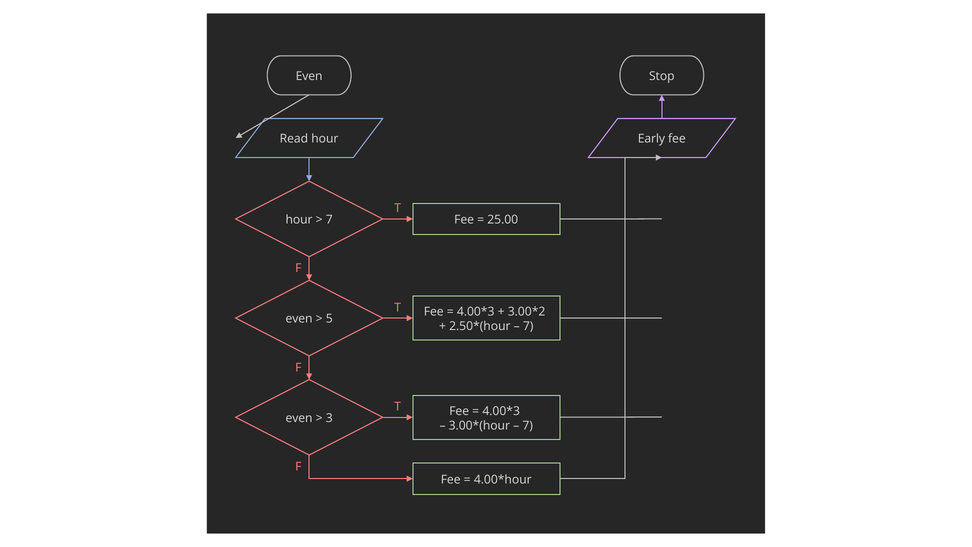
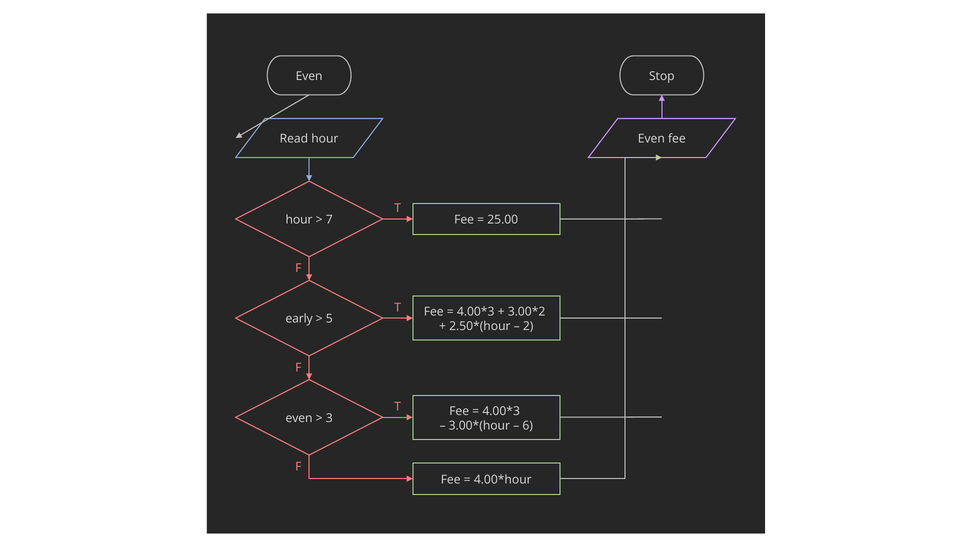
Early at (651, 139): Early -> Even
even at (299, 319): even -> early
7 at (528, 326): 7 -> 2
7 at (528, 425): 7 -> 6
